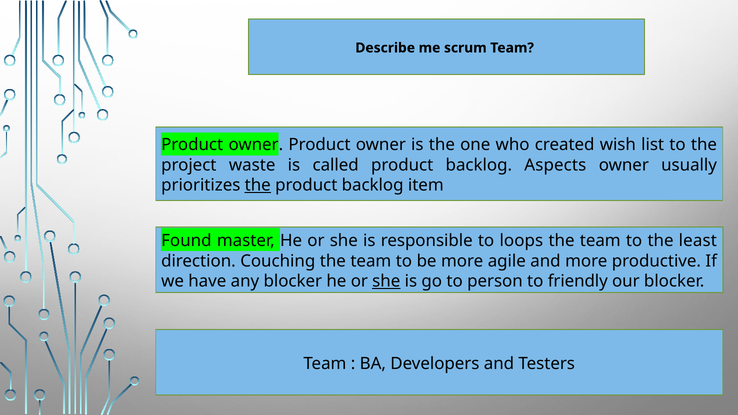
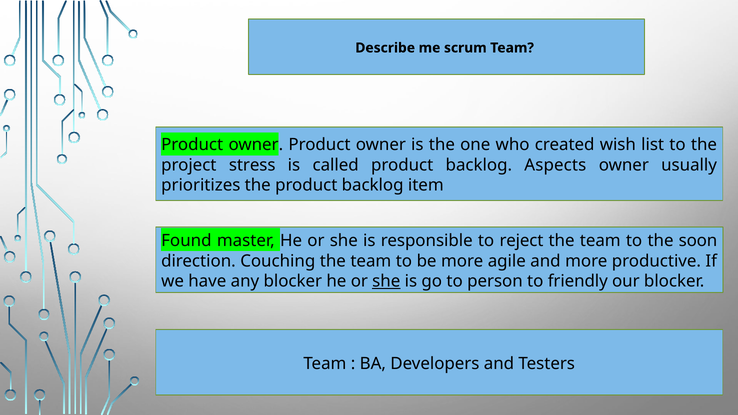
waste: waste -> stress
the at (258, 185) underline: present -> none
loops: loops -> reject
least: least -> soon
